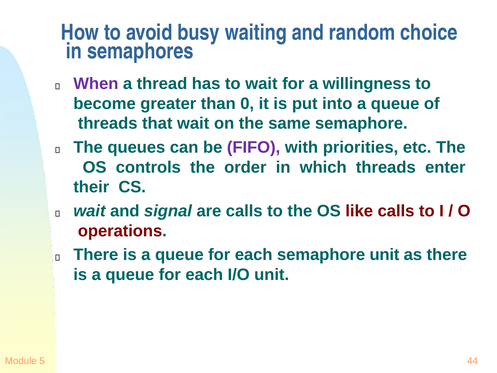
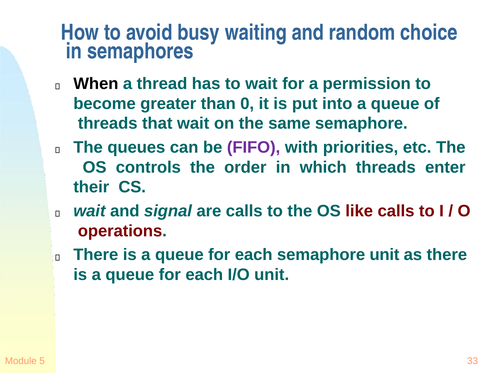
When colour: purple -> black
willingness: willingness -> permission
44: 44 -> 33
